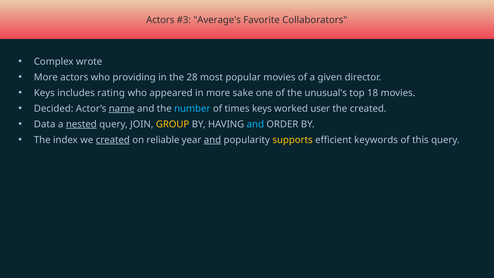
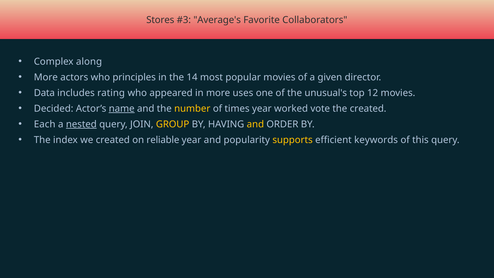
Actors at (160, 20): Actors -> Stores
wrote: wrote -> along
providing: providing -> principles
28: 28 -> 14
Keys at (44, 93): Keys -> Data
sake: sake -> uses
18: 18 -> 12
number colour: light blue -> yellow
times keys: keys -> year
user: user -> vote
Data: Data -> Each
and at (255, 124) colour: light blue -> yellow
created at (113, 140) underline: present -> none
and at (212, 140) underline: present -> none
